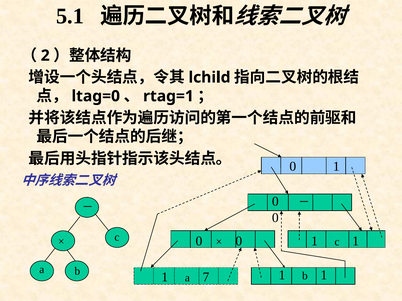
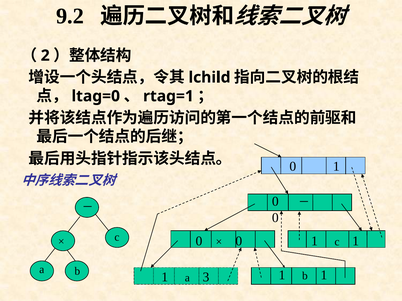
5.1: 5.1 -> 9.2
7: 7 -> 3
